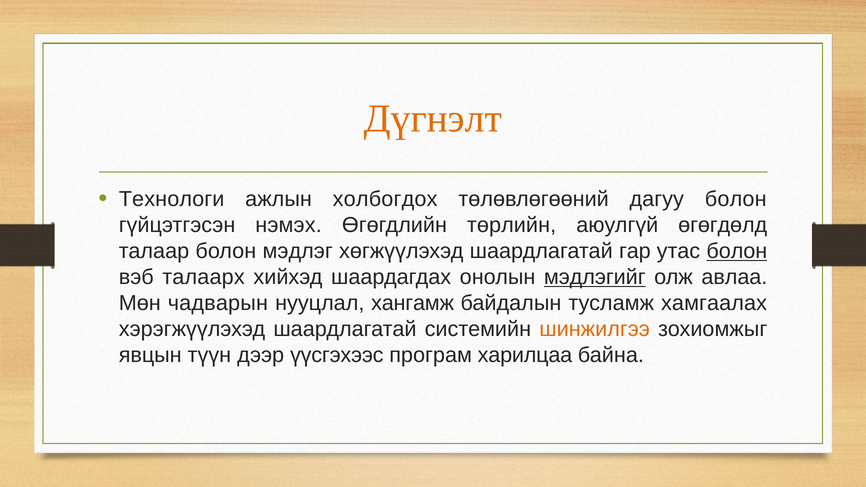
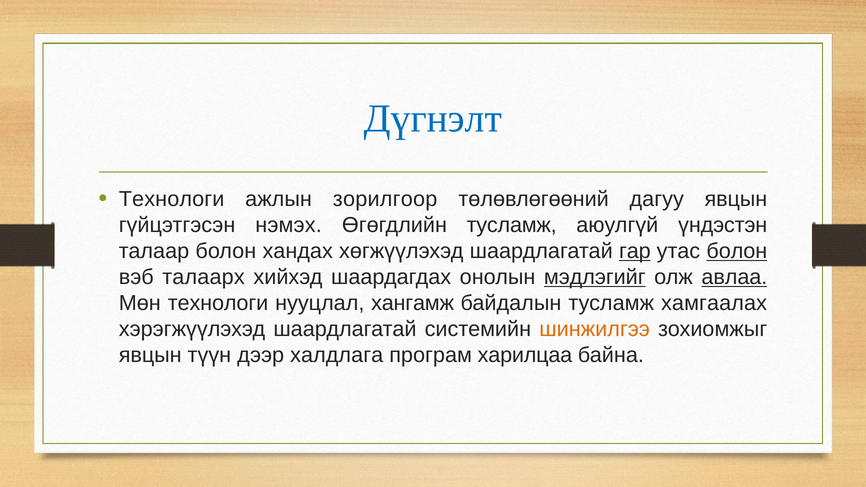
Дүгнэлт colour: orange -> blue
холбогдох: холбогдох -> зорилгоор
дагуу болон: болон -> явцын
Өгөгдлийн төрлийн: төрлийн -> тусламж
өгөгдөлд: өгөгдөлд -> үндэстэн
мэдлэг: мэдлэг -> хандах
гар underline: none -> present
авлаа underline: none -> present
Мөн чадварын: чадварын -> технологи
үүсгэхээс: үүсгэхээс -> халдлага
